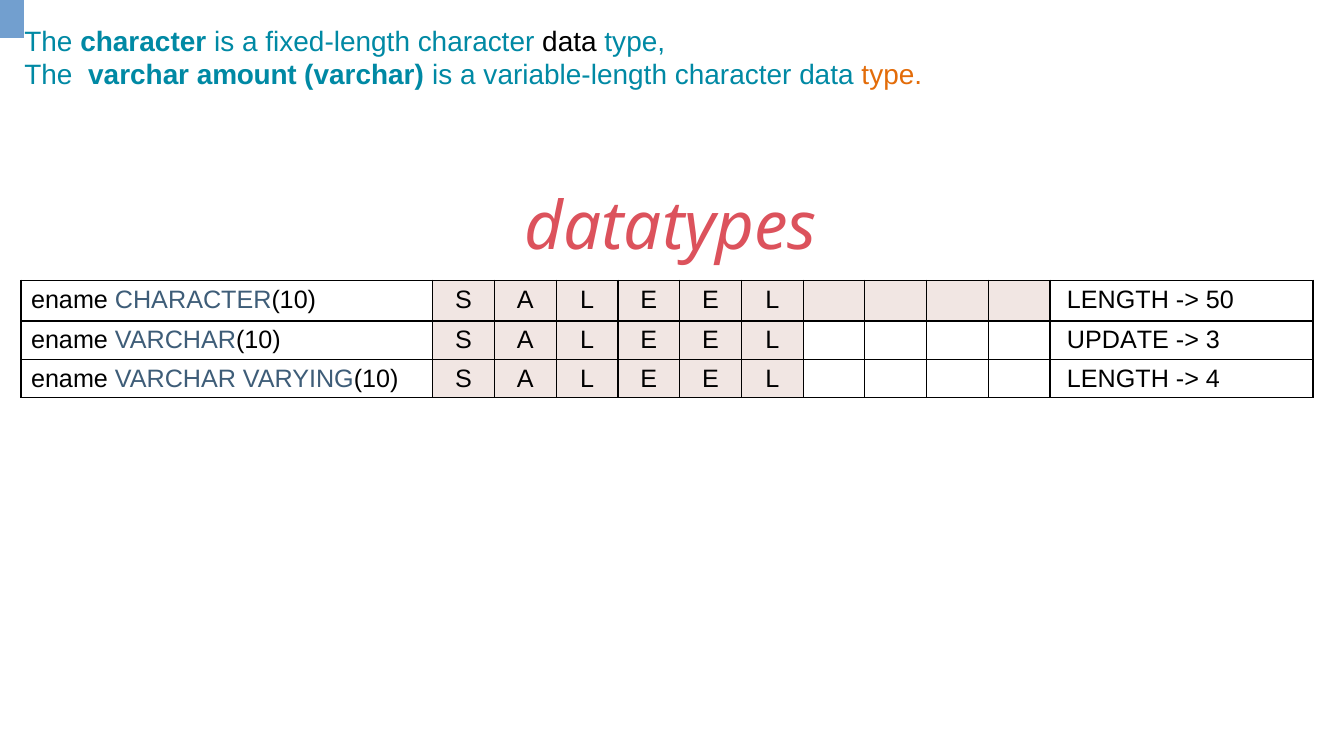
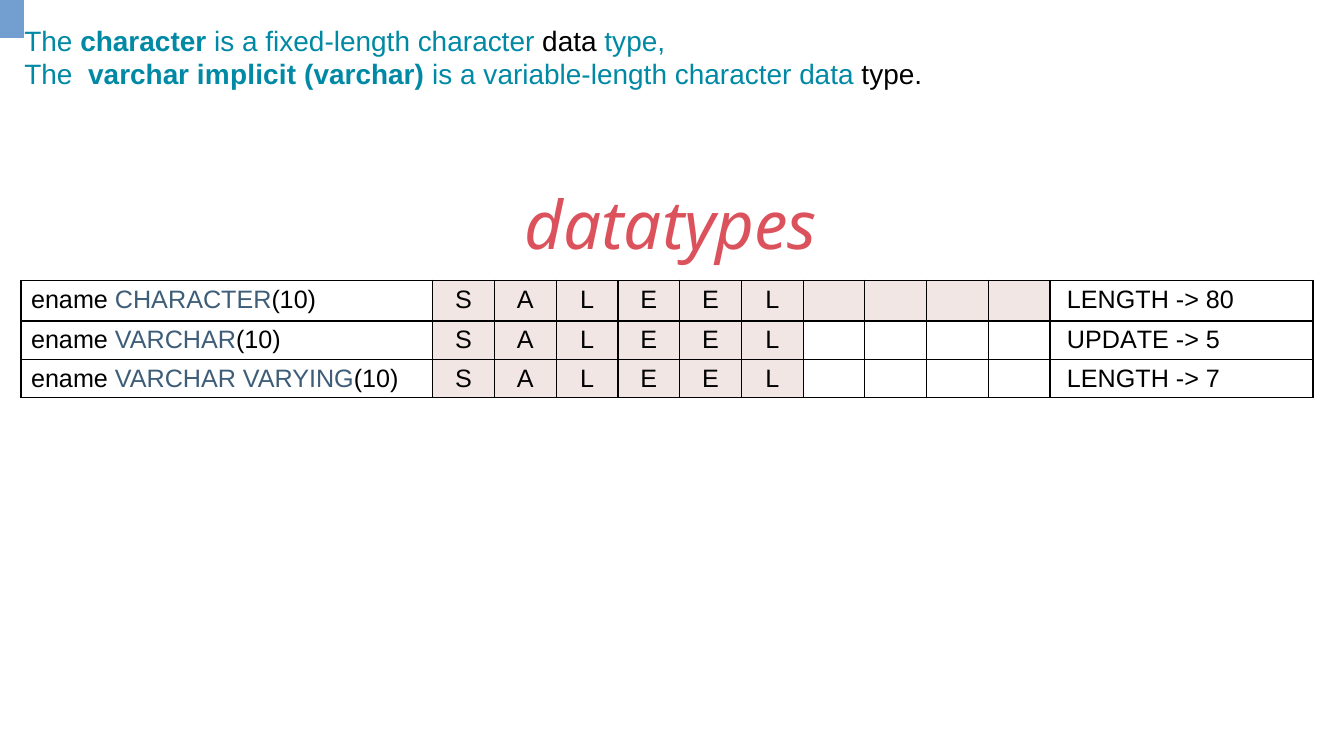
amount: amount -> implicit
type at (892, 76) colour: orange -> black
50: 50 -> 80
3: 3 -> 5
4: 4 -> 7
